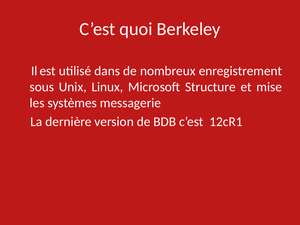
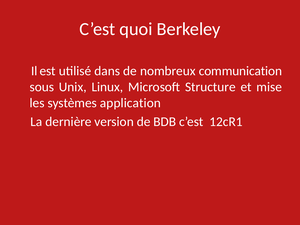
enregistrement: enregistrement -> communication
messagerie: messagerie -> application
